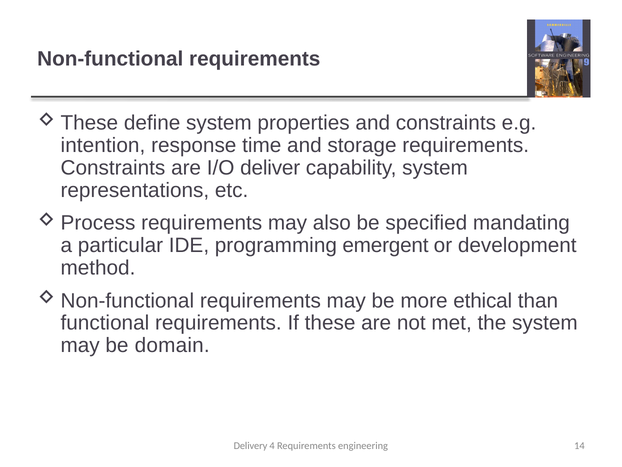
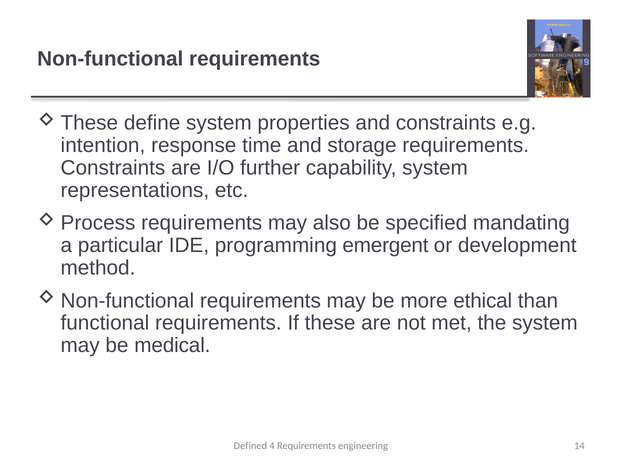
deliver: deliver -> further
domain: domain -> medical
Delivery: Delivery -> Defined
